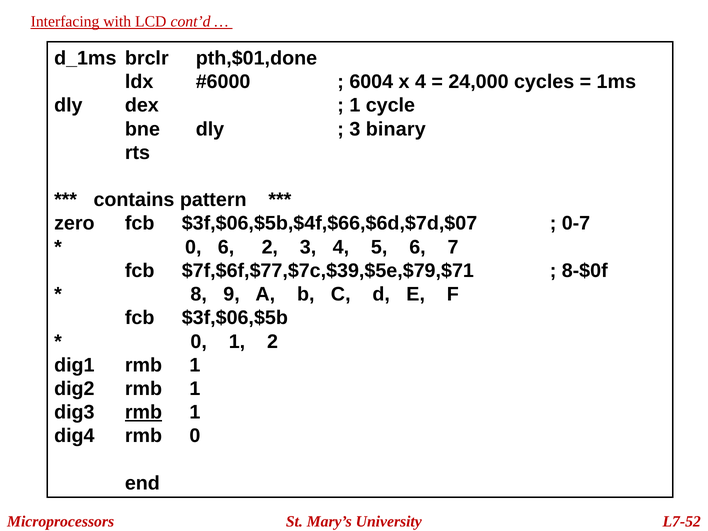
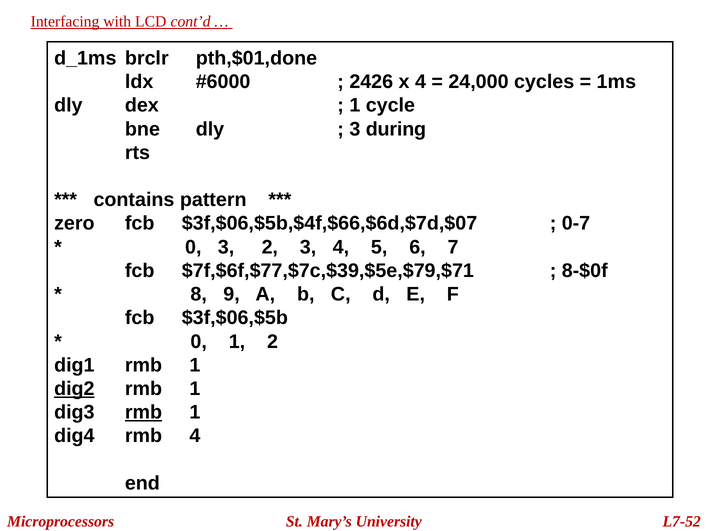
6004: 6004 -> 2426
binary: binary -> during
0 6: 6 -> 3
dig2 underline: none -> present
rmb 0: 0 -> 4
